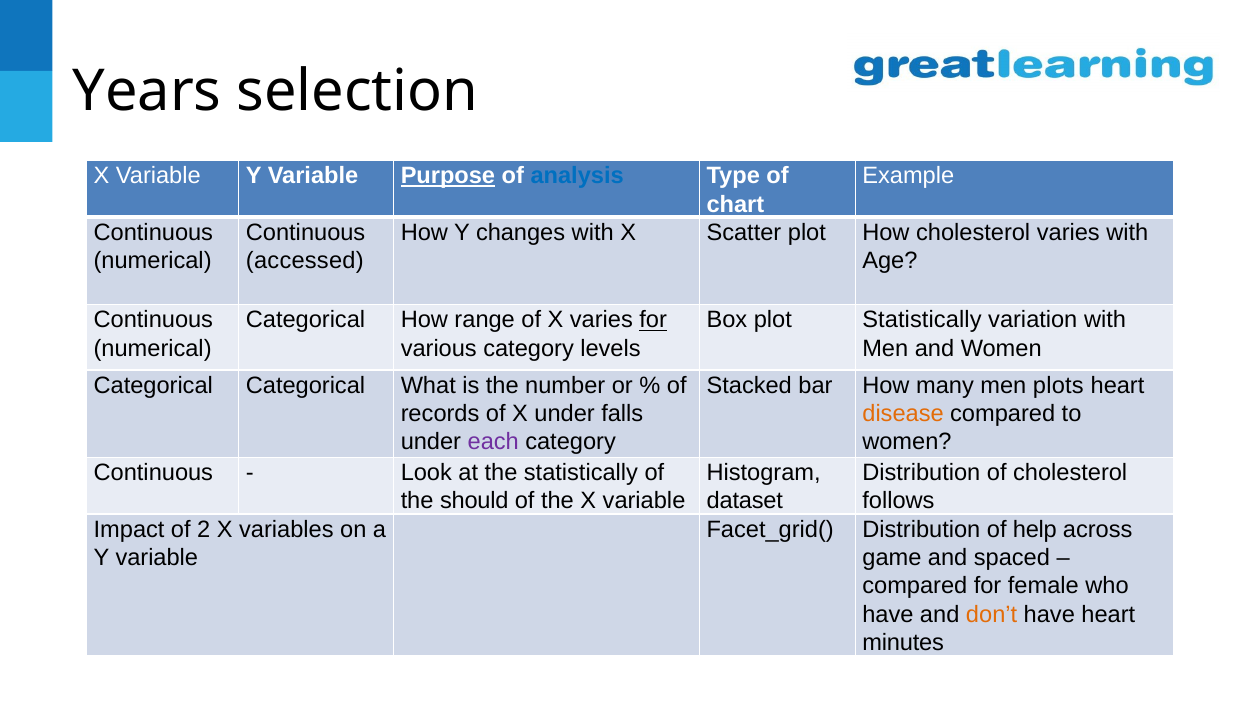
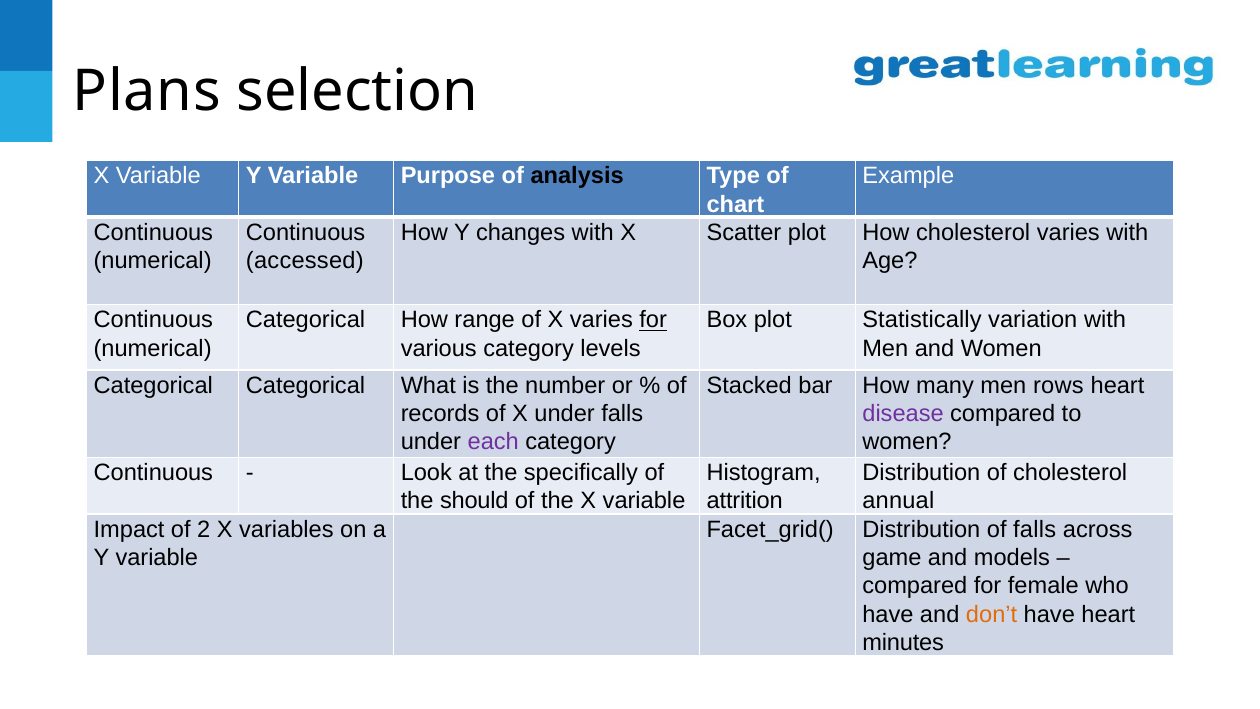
Years: Years -> Plans
Purpose underline: present -> none
analysis colour: blue -> black
plots: plots -> rows
disease colour: orange -> purple
the statistically: statistically -> specifically
dataset: dataset -> attrition
follows: follows -> annual
of help: help -> falls
spaced: spaced -> models
